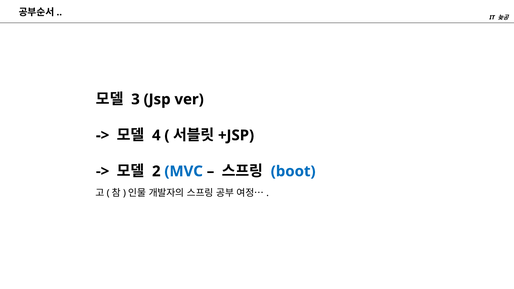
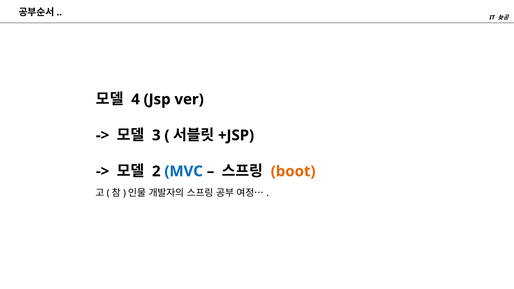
3: 3 -> 4
4: 4 -> 3
boot colour: blue -> orange
